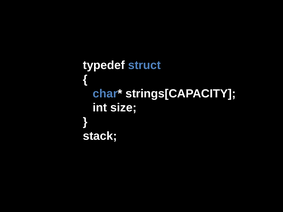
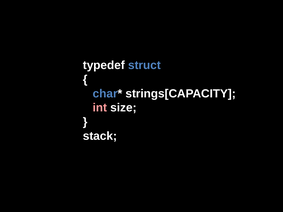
int colour: white -> pink
